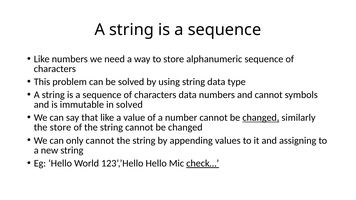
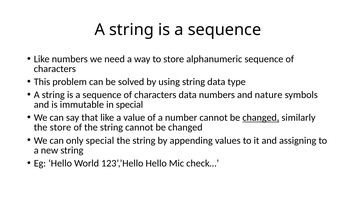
and cannot: cannot -> nature
in solved: solved -> special
only cannot: cannot -> special
check… underline: present -> none
